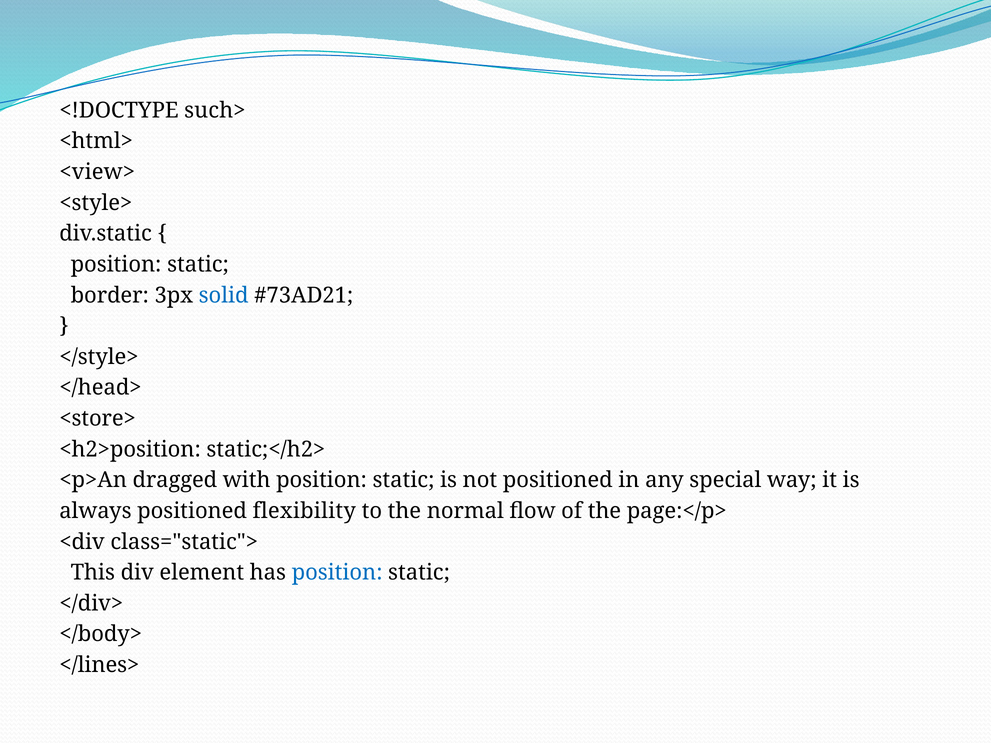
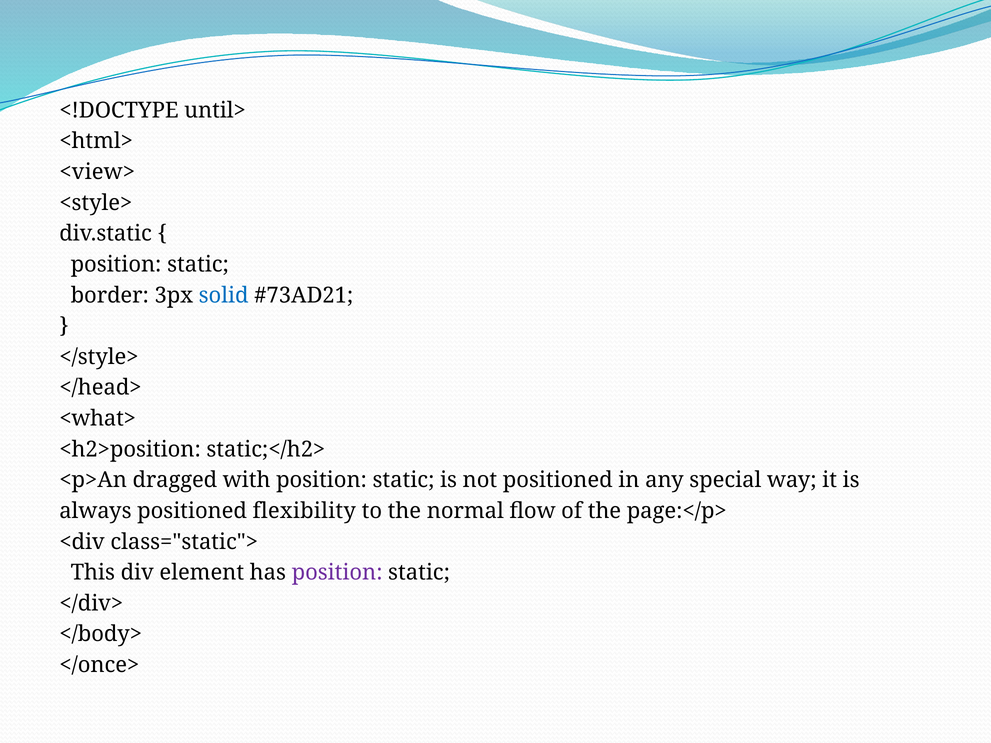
such>: such> -> until>
<store>: <store> -> <what>
position at (337, 573) colour: blue -> purple
</lines>: </lines> -> </once>
